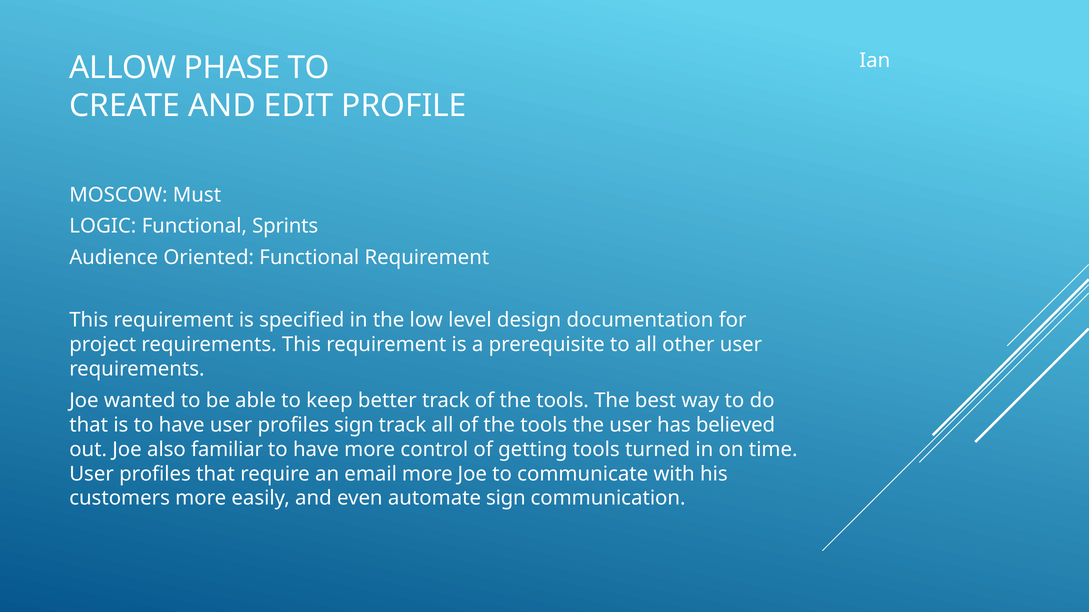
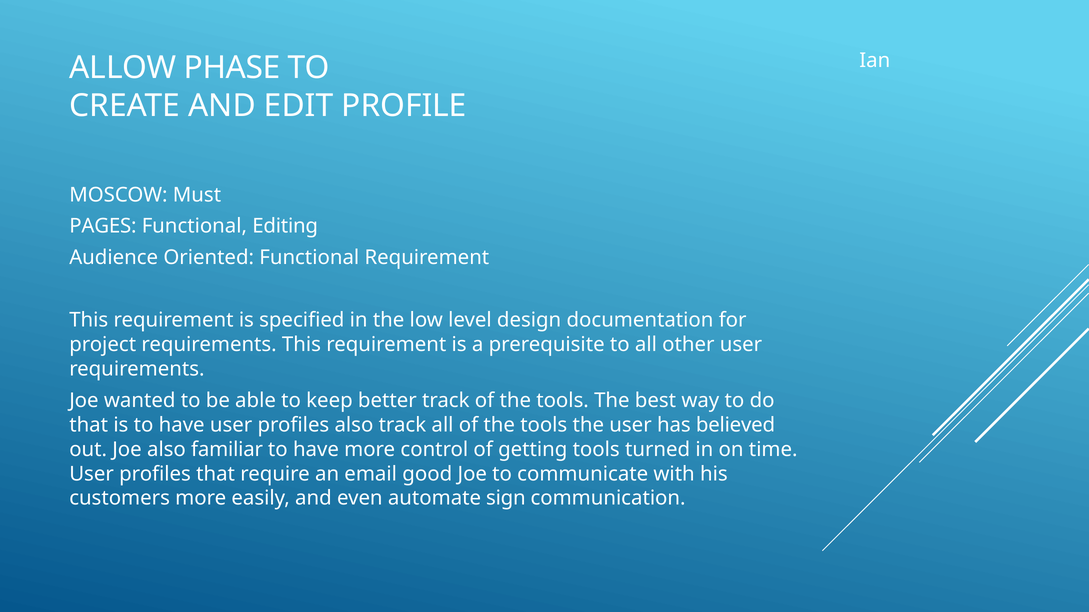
LOGIC: LOGIC -> PAGES
Sprints: Sprints -> Editing
profiles sign: sign -> also
email more: more -> good
